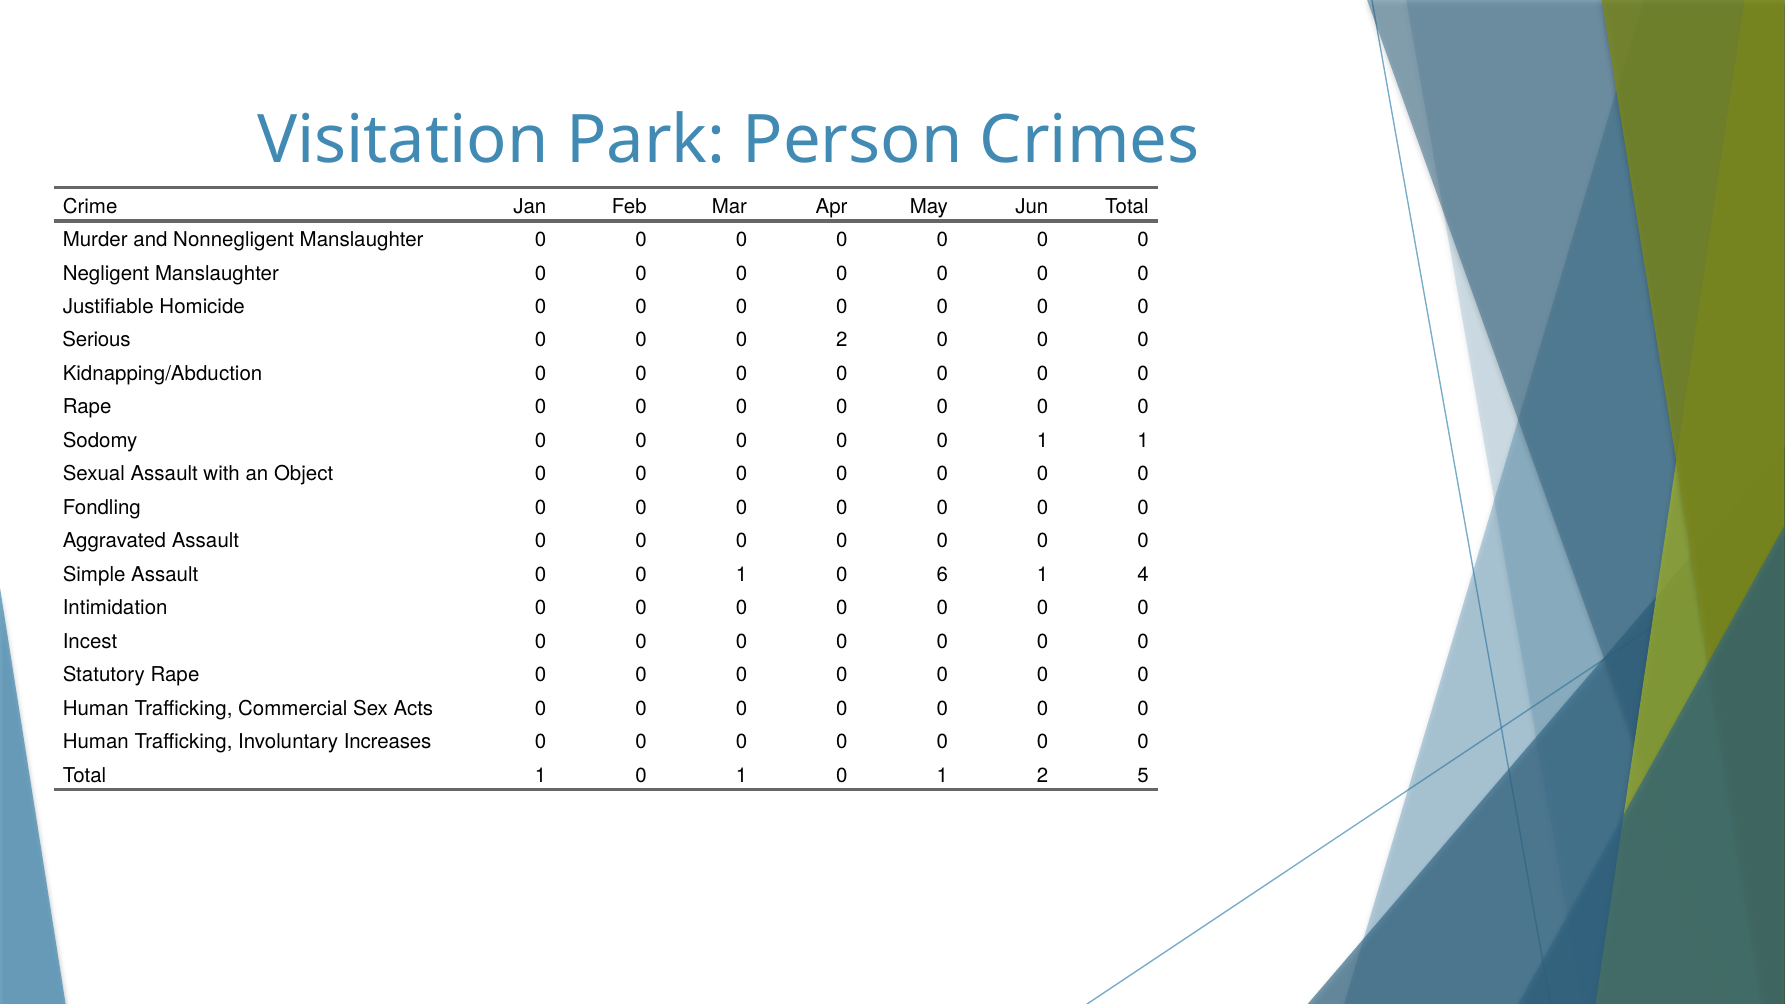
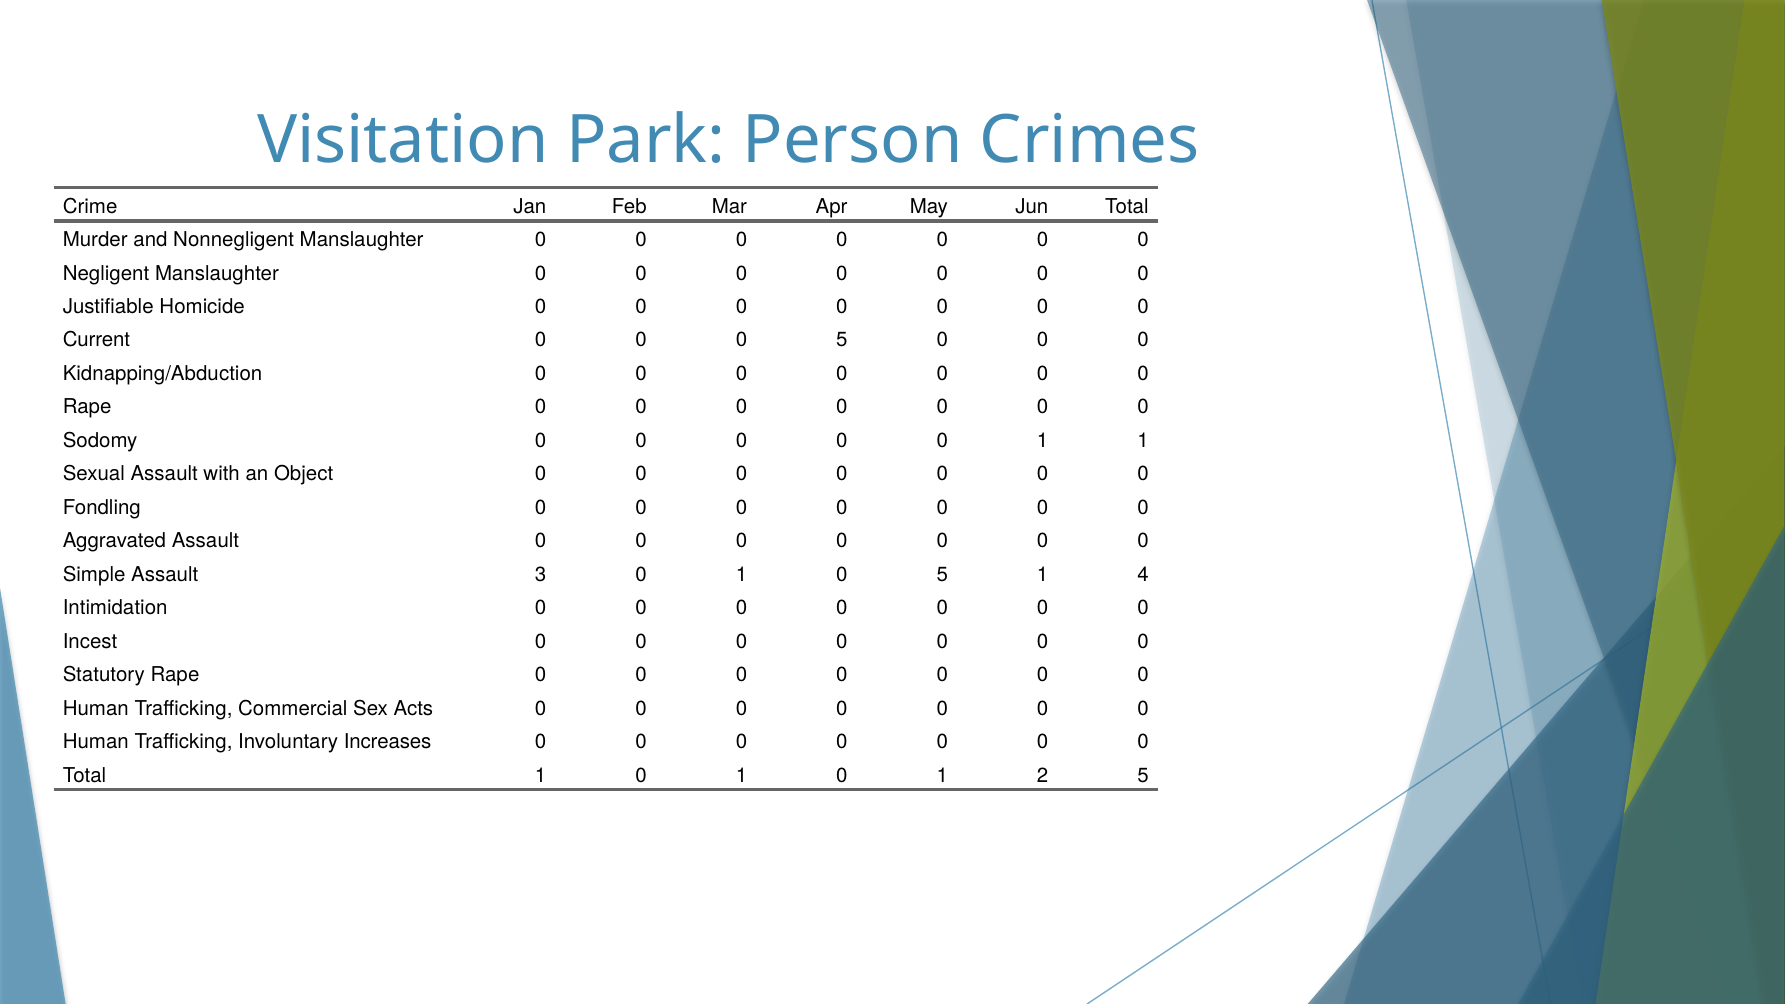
Serious: Serious -> Current
0 0 2: 2 -> 5
Simple Assault 0: 0 -> 3
1 0 6: 6 -> 5
